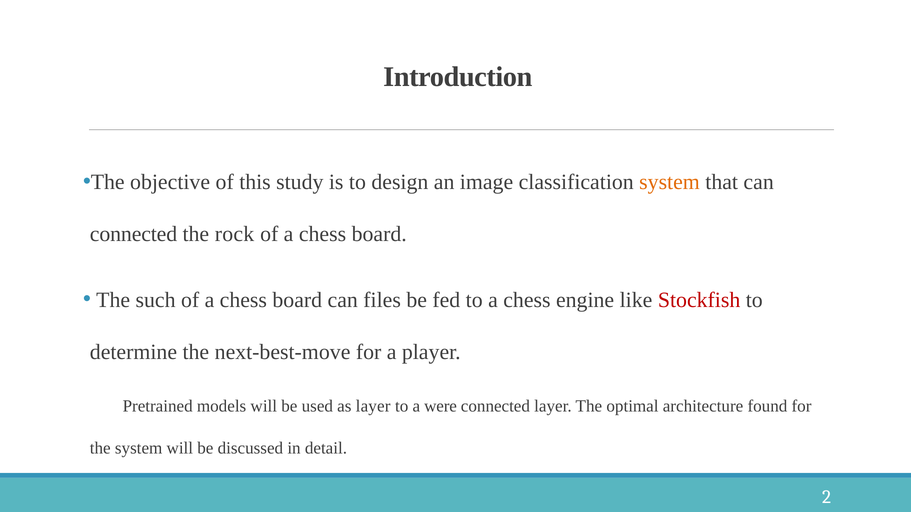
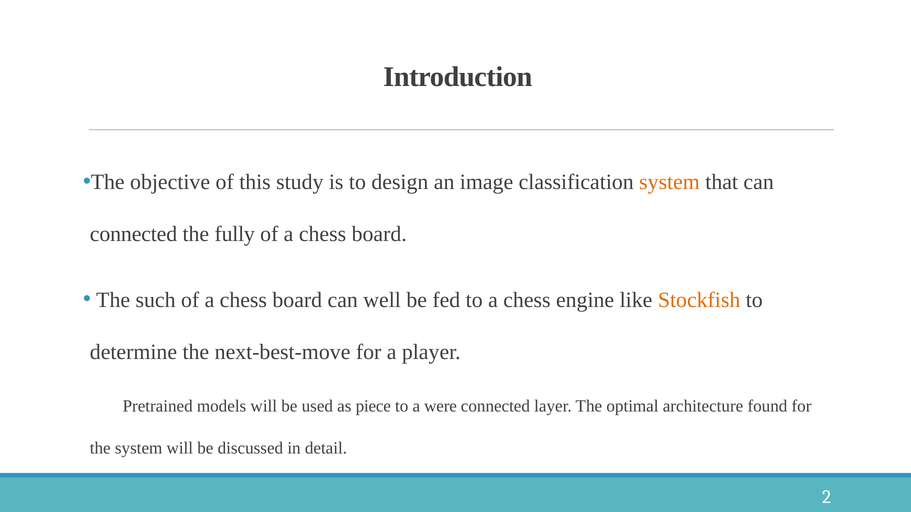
rock: rock -> fully
files: files -> well
Stockfish colour: red -> orange
as layer: layer -> piece
